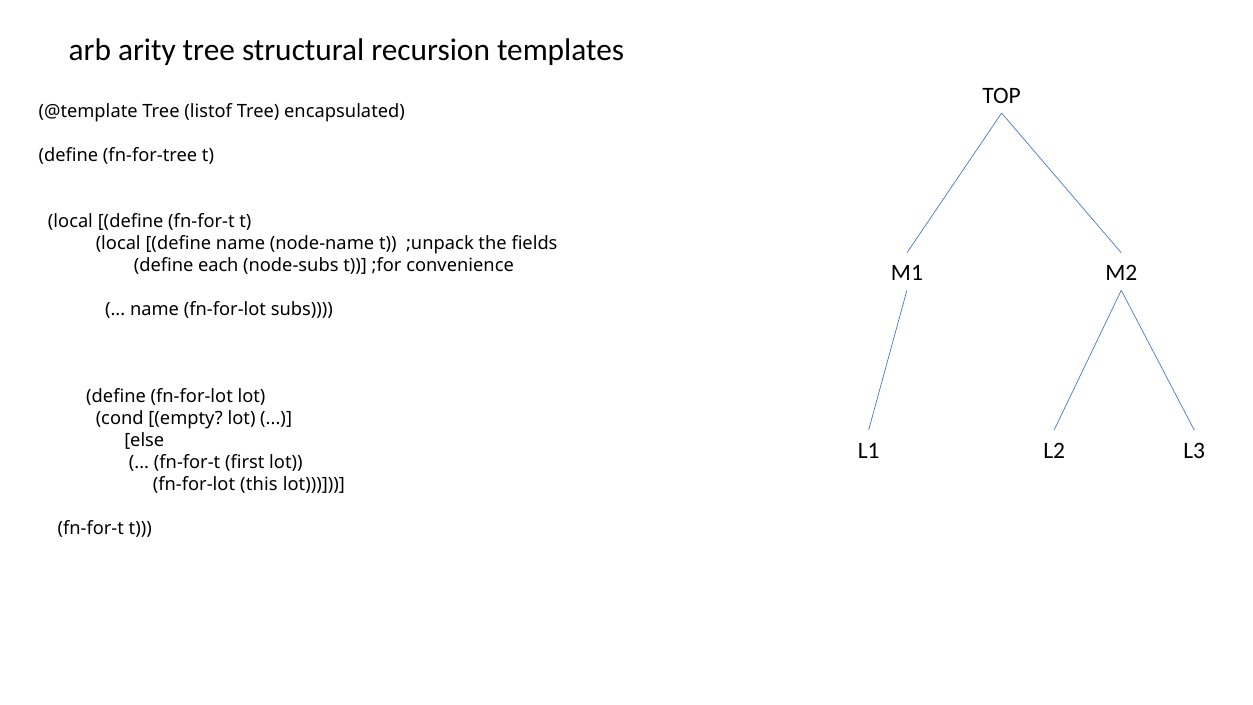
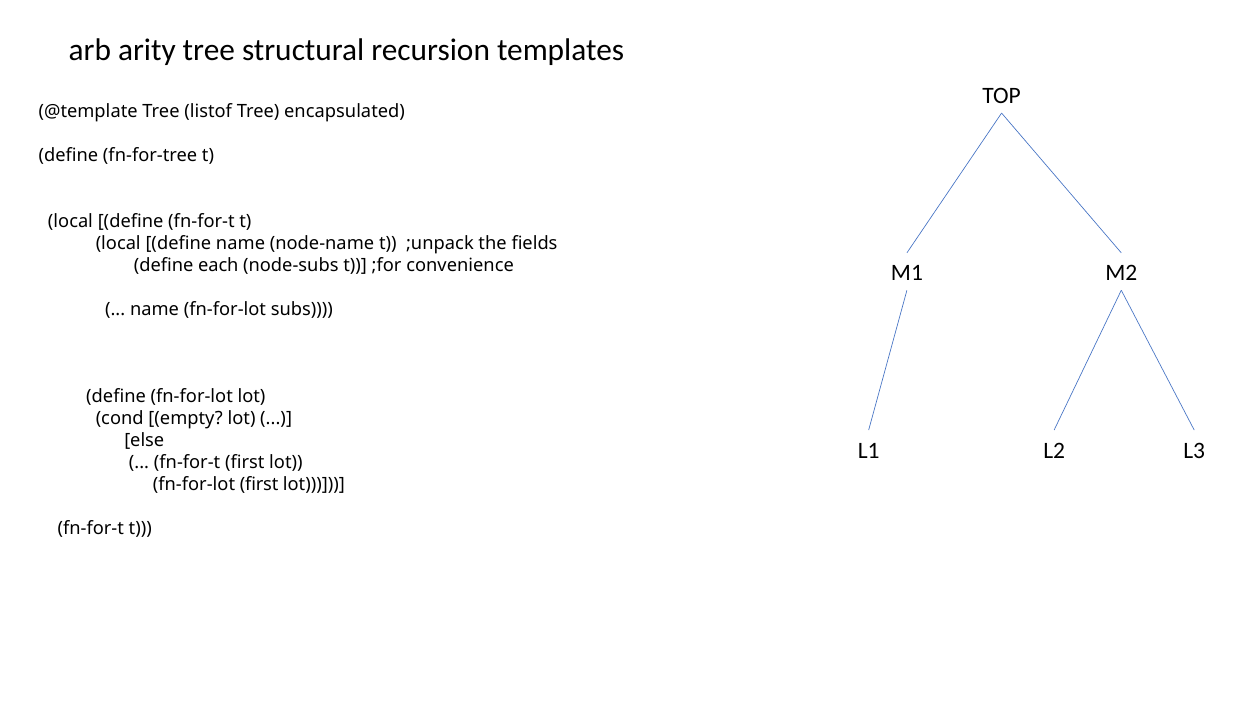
fn-for-lot this: this -> first
